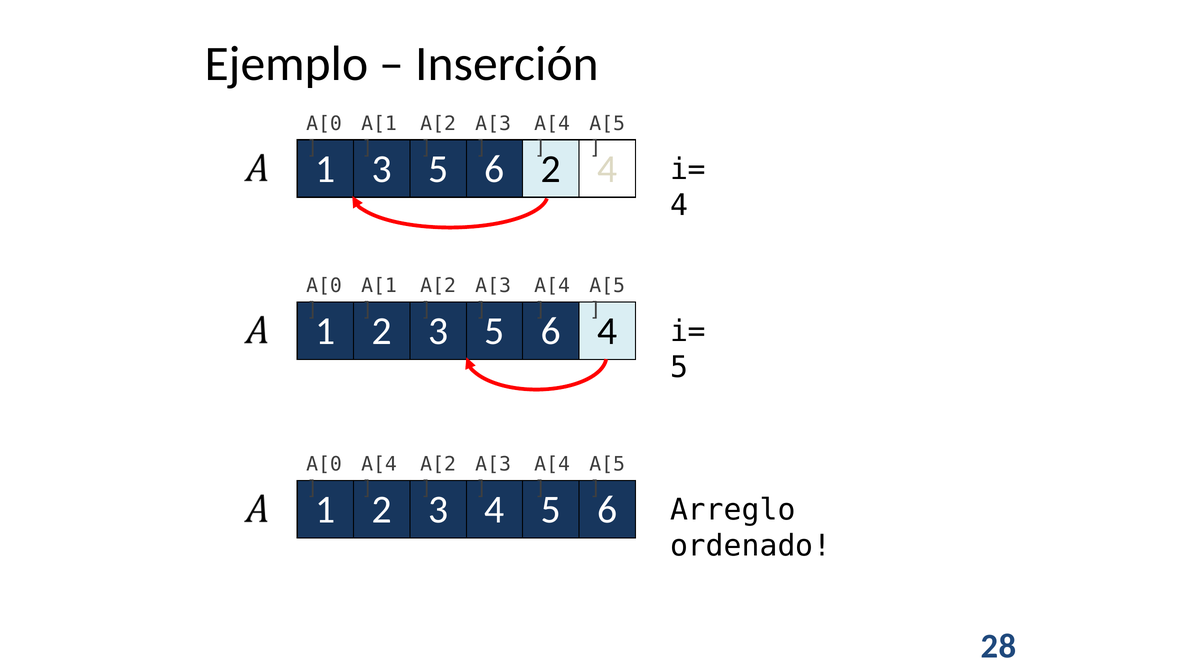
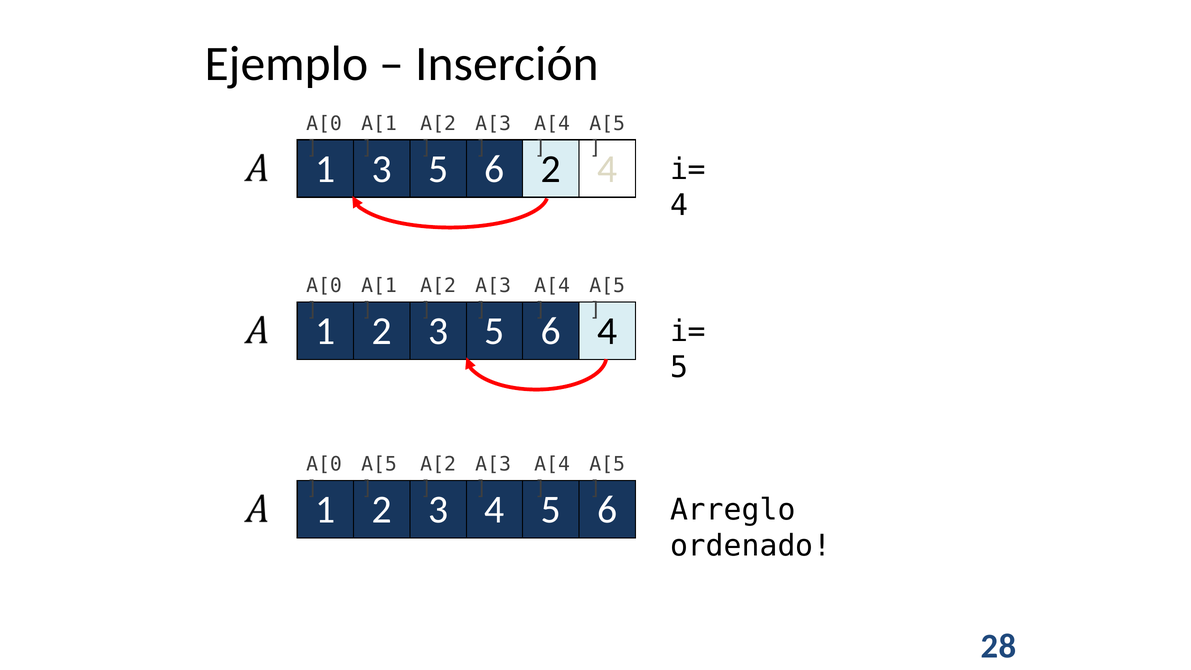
A[4 at (379, 464): A[4 -> A[5
